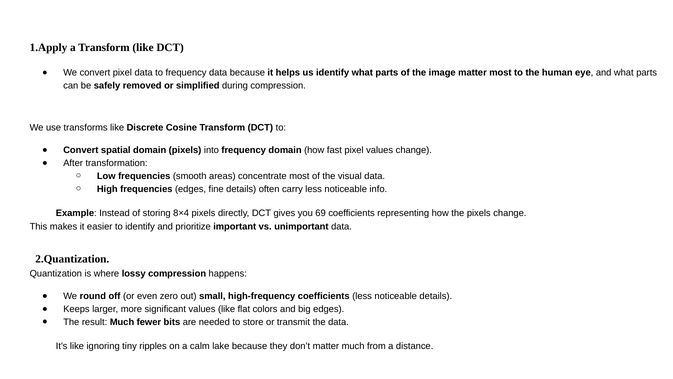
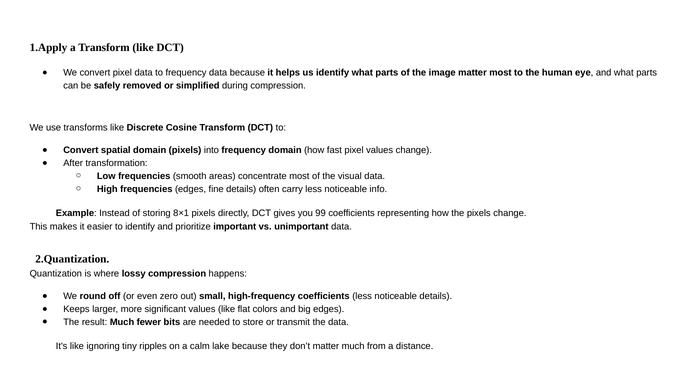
8×4: 8×4 -> 8×1
69: 69 -> 99
